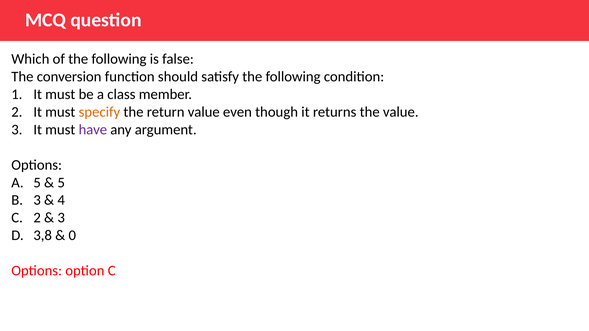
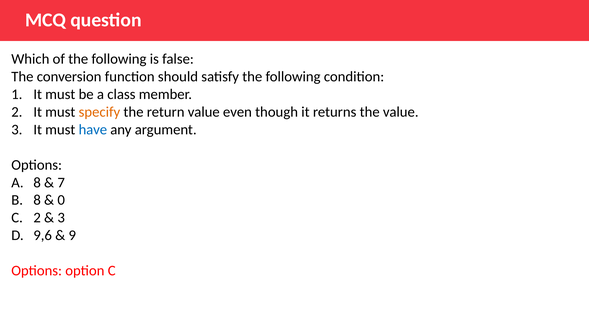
have colour: purple -> blue
A 5: 5 -> 8
5 at (61, 183): 5 -> 7
3 at (37, 200): 3 -> 8
4: 4 -> 0
3,8: 3,8 -> 9,6
0: 0 -> 9
